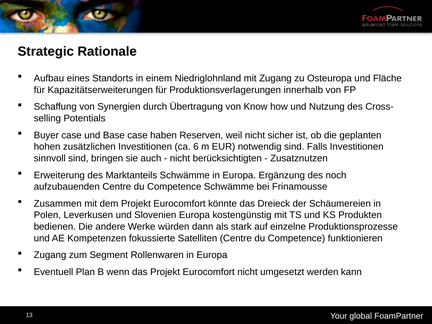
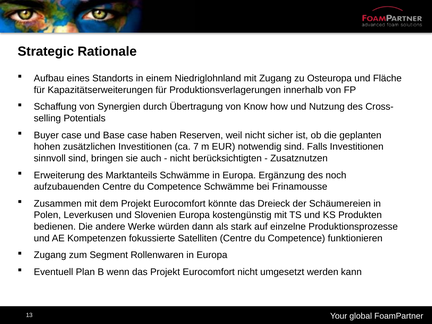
6: 6 -> 7
